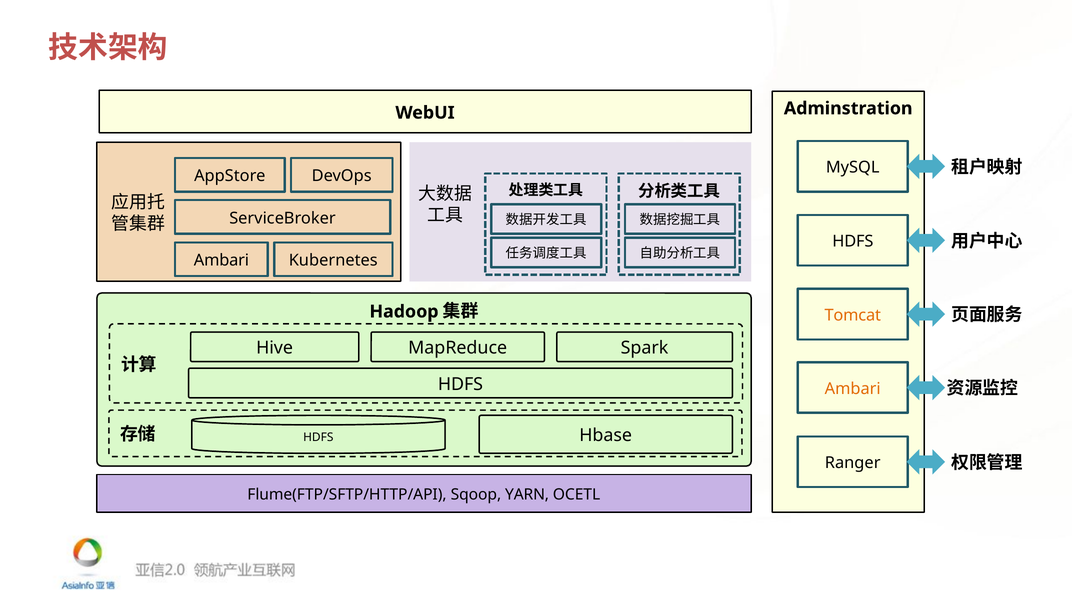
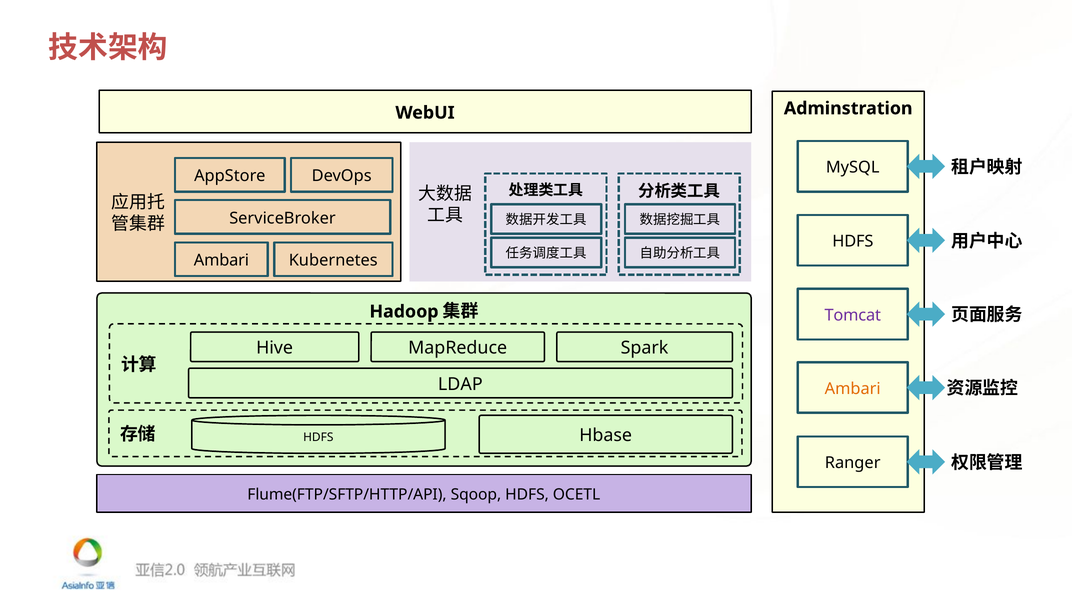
Tomcat colour: orange -> purple
HDFS at (460, 384): HDFS -> LDAP
Sqoop YARN: YARN -> HDFS
